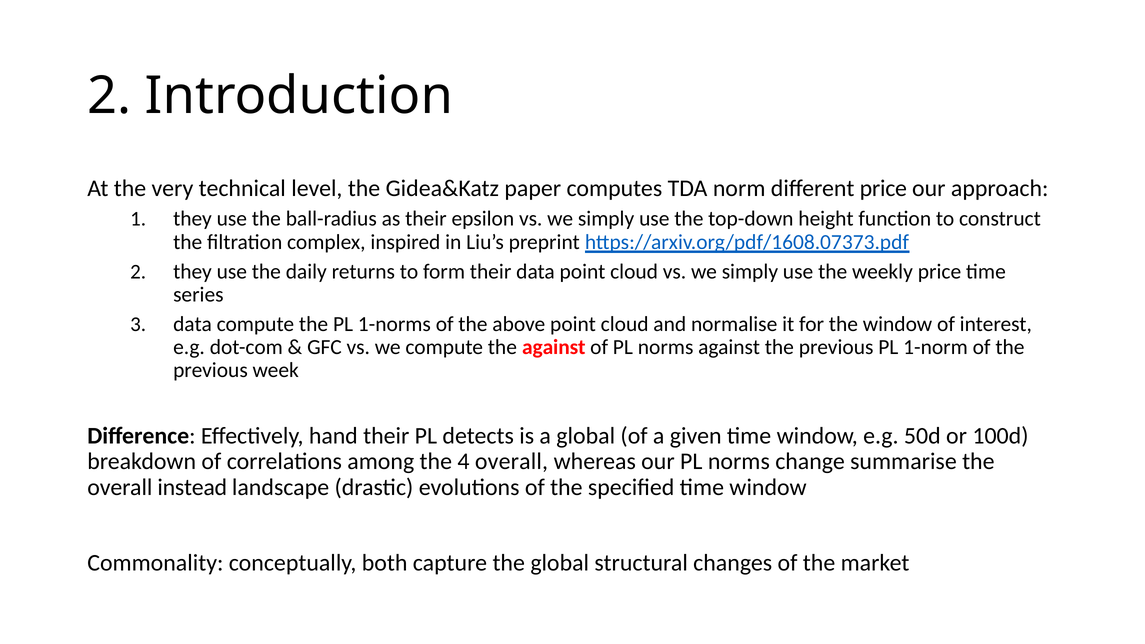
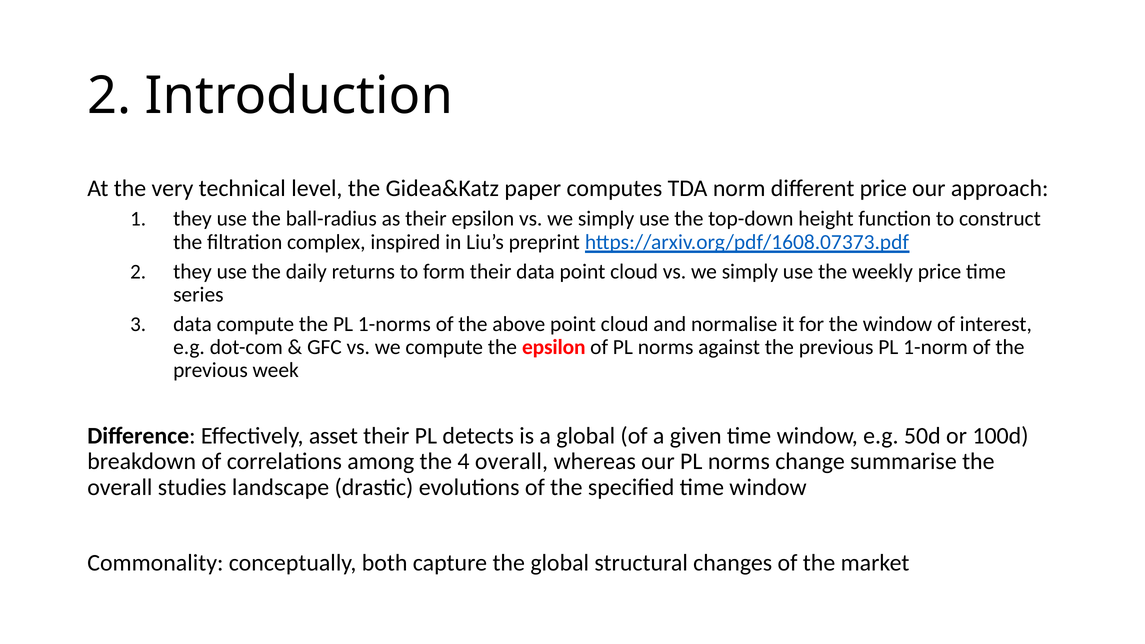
the against: against -> epsilon
hand: hand -> asset
instead: instead -> studies
